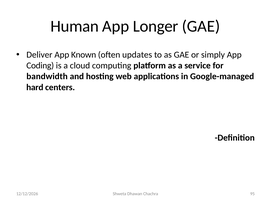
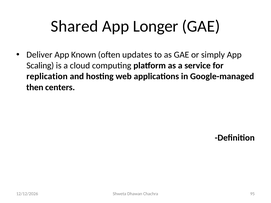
Human: Human -> Shared
Coding: Coding -> Scaling
bandwidth: bandwidth -> replication
hard: hard -> then
